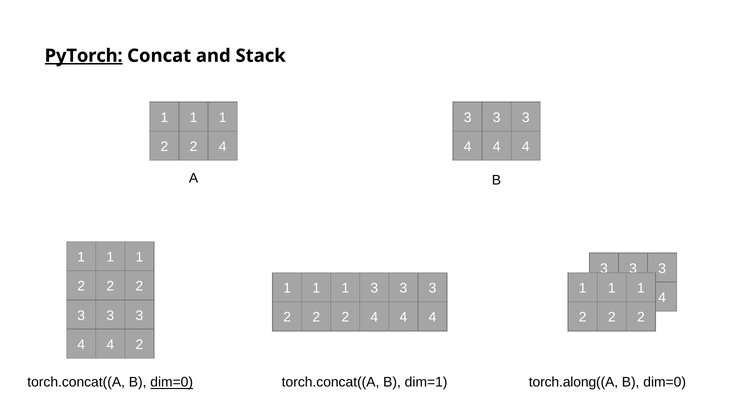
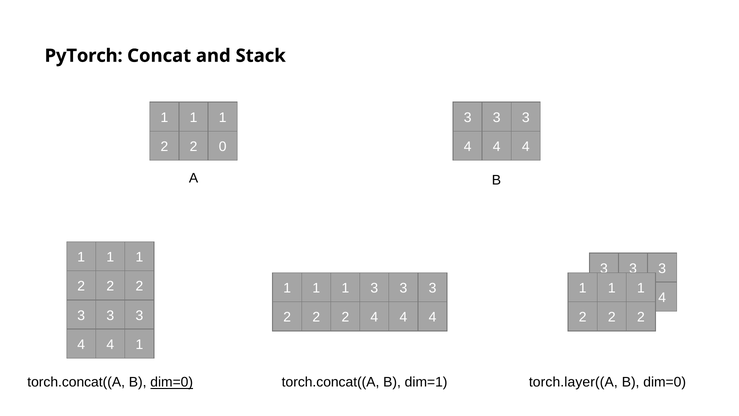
PyTorch underline: present -> none
2 4: 4 -> 0
2 at (139, 344): 2 -> 1
torch.along((A: torch.along((A -> torch.layer((A
